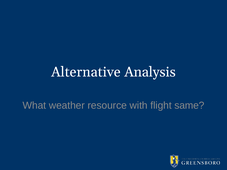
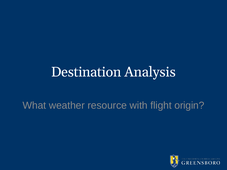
Alternative: Alternative -> Destination
same: same -> origin
